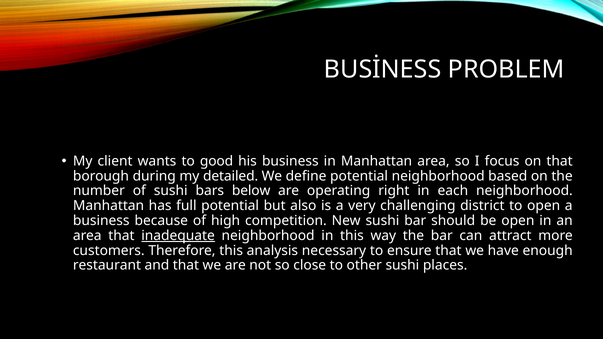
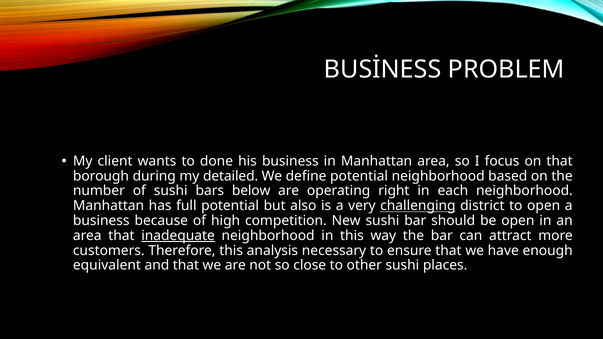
good: good -> done
challenging underline: none -> present
restaurant: restaurant -> equivalent
